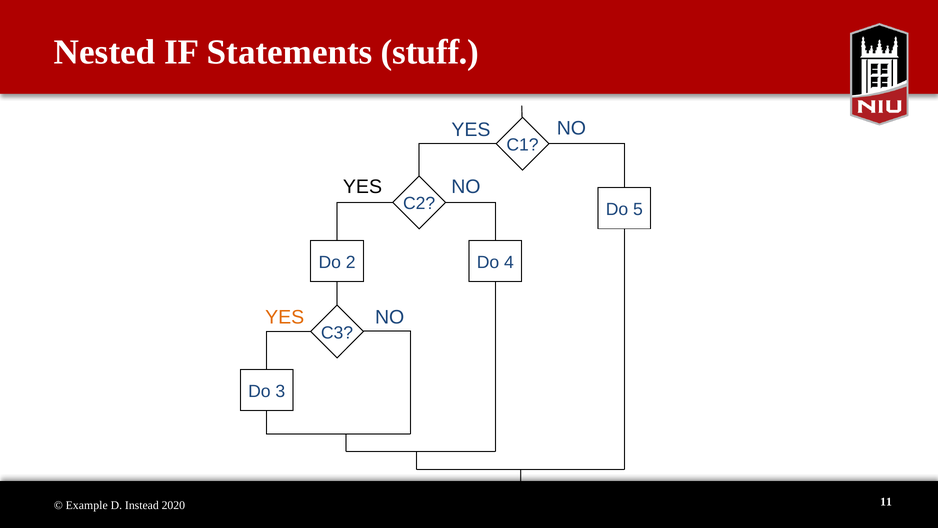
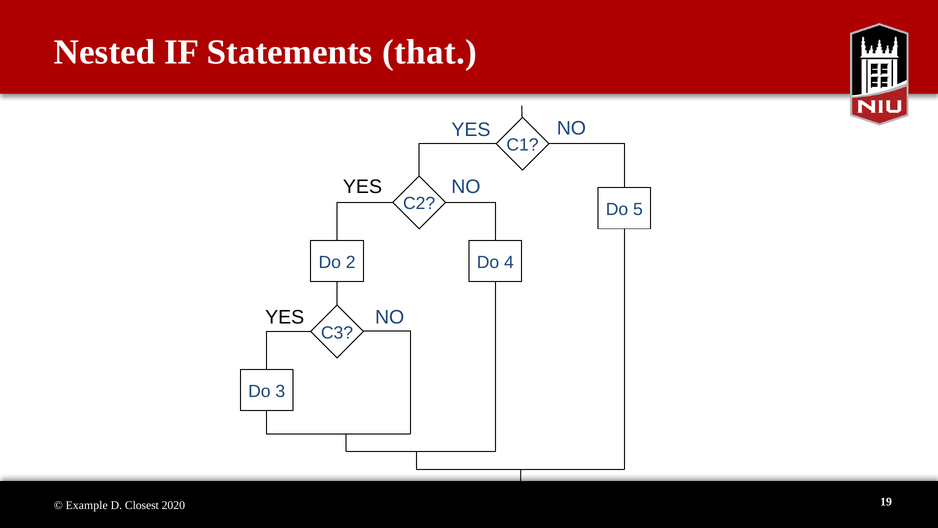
stuff: stuff -> that
YES at (285, 317) colour: orange -> black
Instead: Instead -> Closest
11: 11 -> 19
